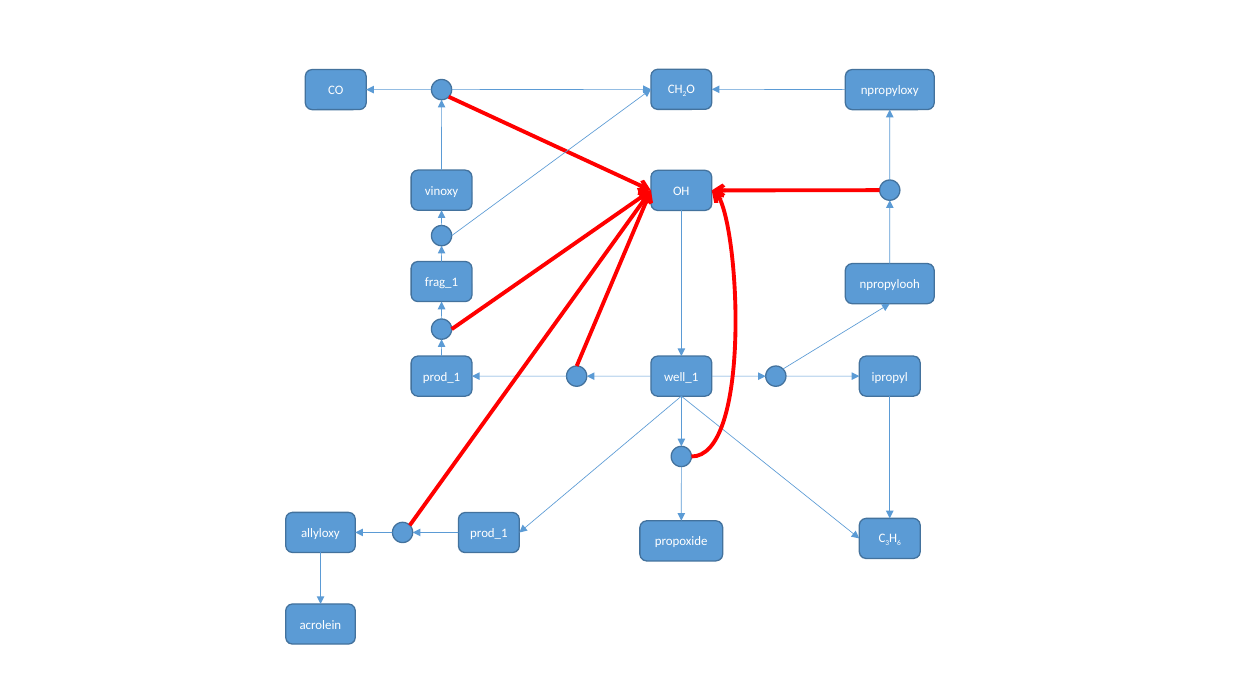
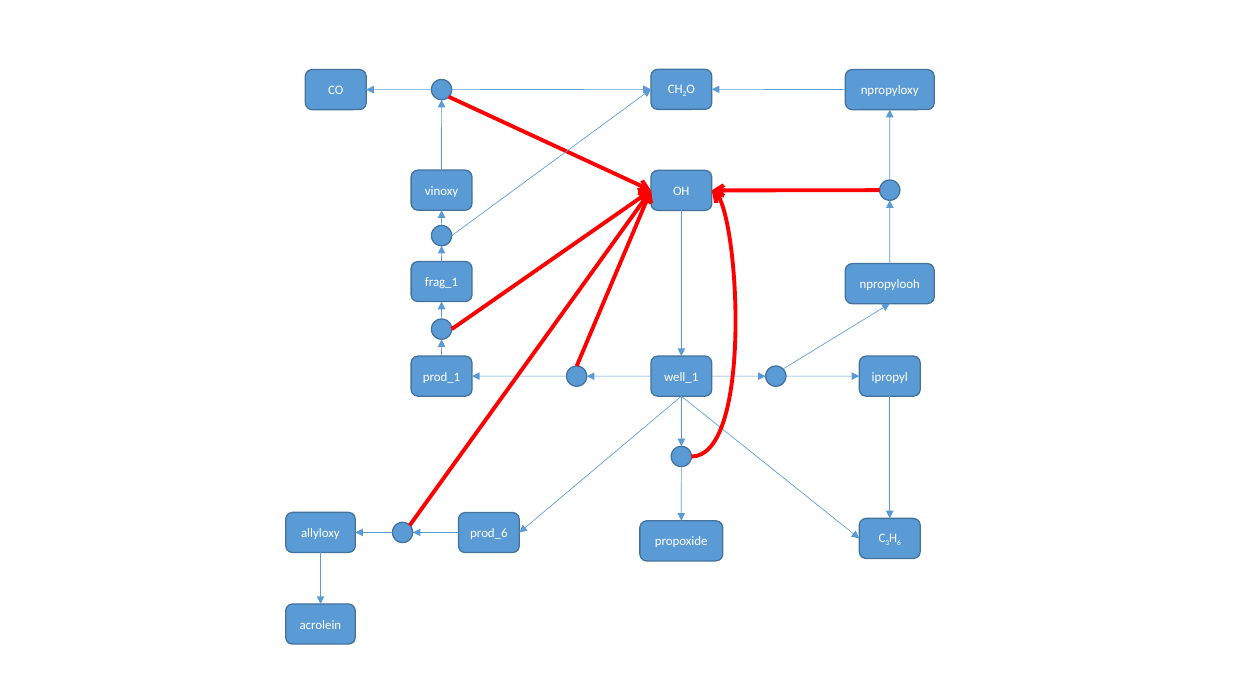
prod_1 at (489, 533): prod_1 -> prod_6
